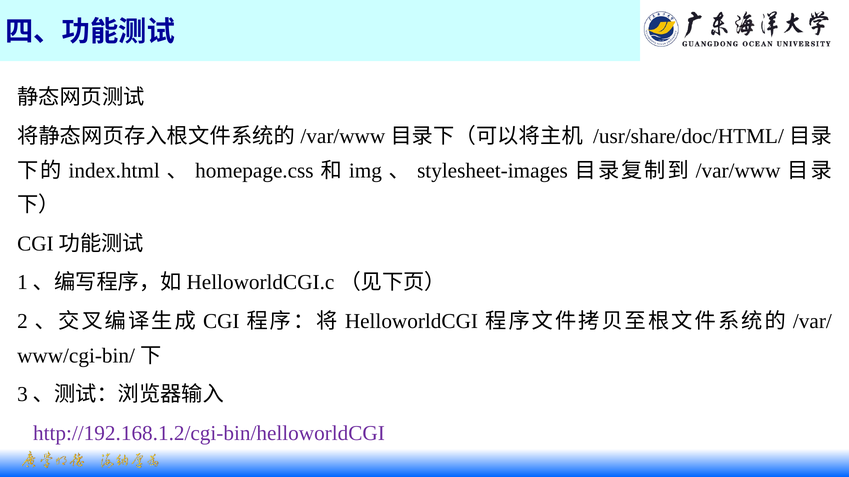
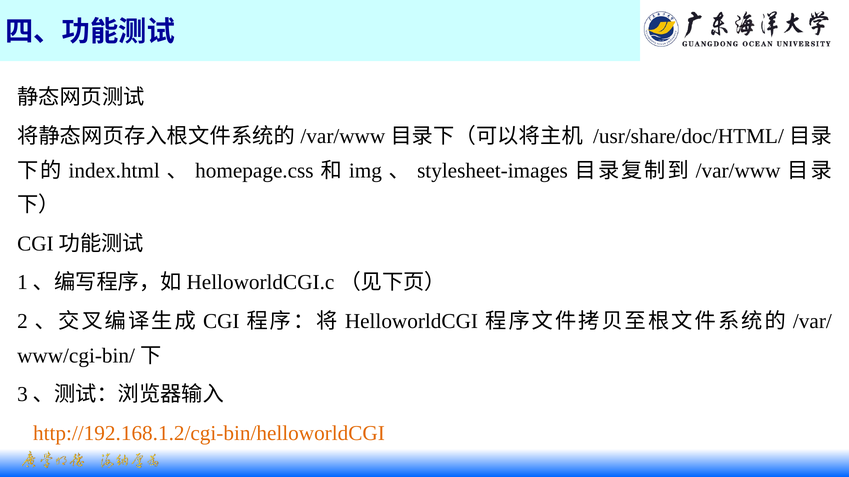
http://192.168.1.2/cgi-bin/helloworldCGI colour: purple -> orange
